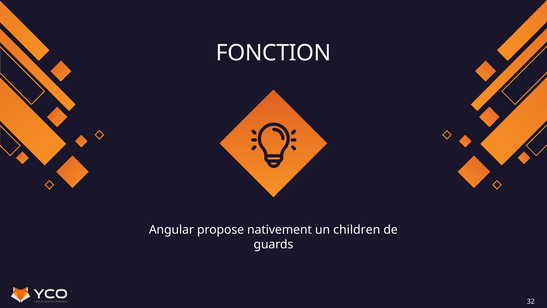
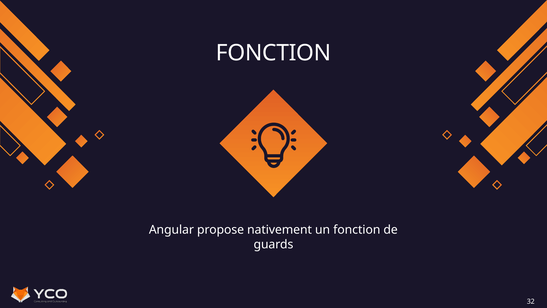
un children: children -> fonction
